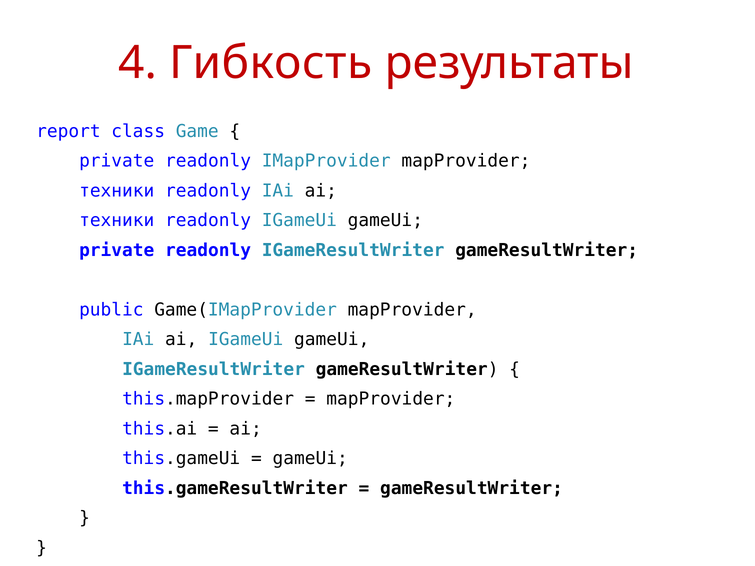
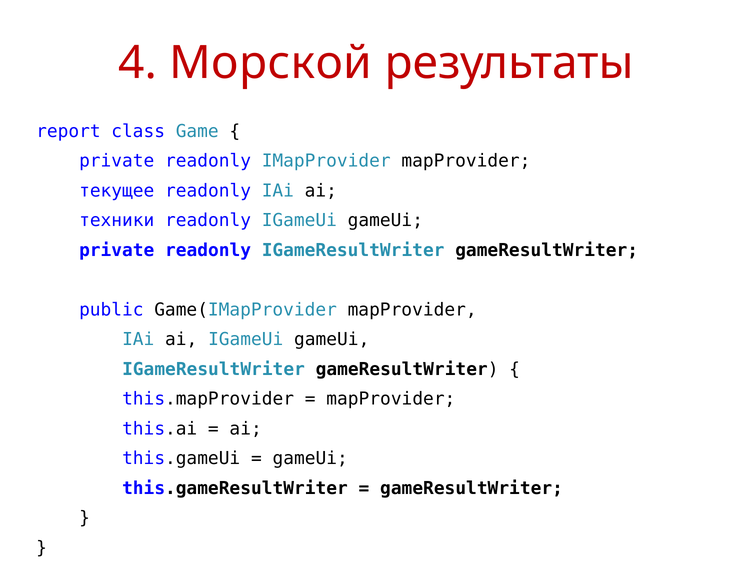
Гибкость: Гибкость -> Морской
техники at (117, 191): техники -> текущее
